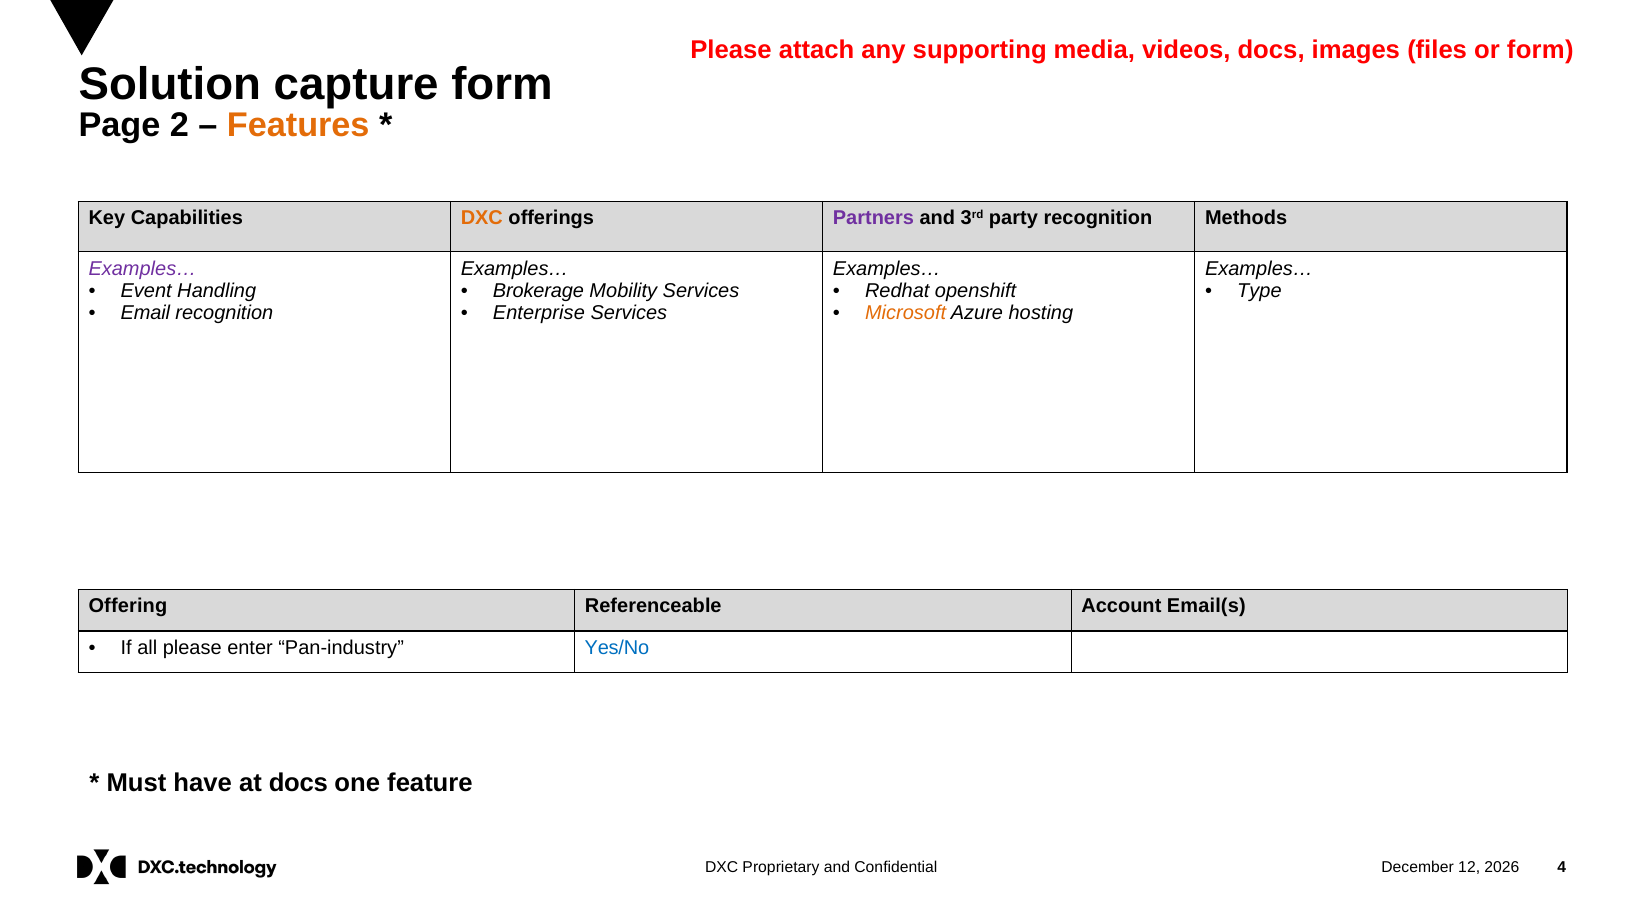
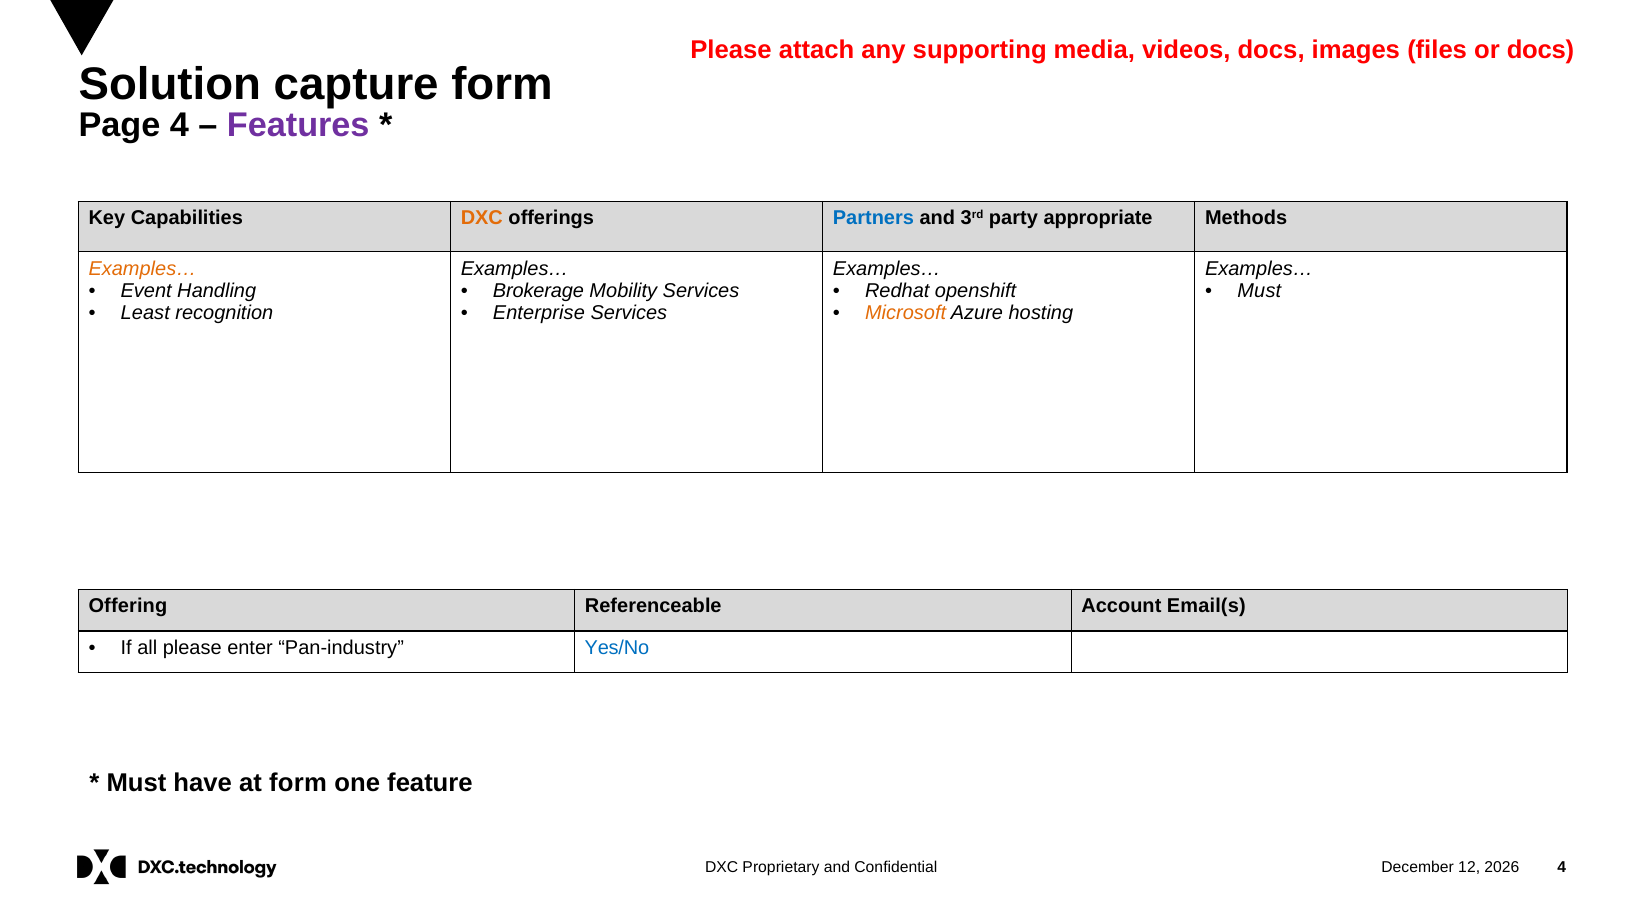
or form: form -> docs
Page 2: 2 -> 4
Features colour: orange -> purple
Partners colour: purple -> blue
party recognition: recognition -> appropriate
Examples… at (142, 269) colour: purple -> orange
Type at (1259, 291): Type -> Must
Email: Email -> Least
at docs: docs -> form
